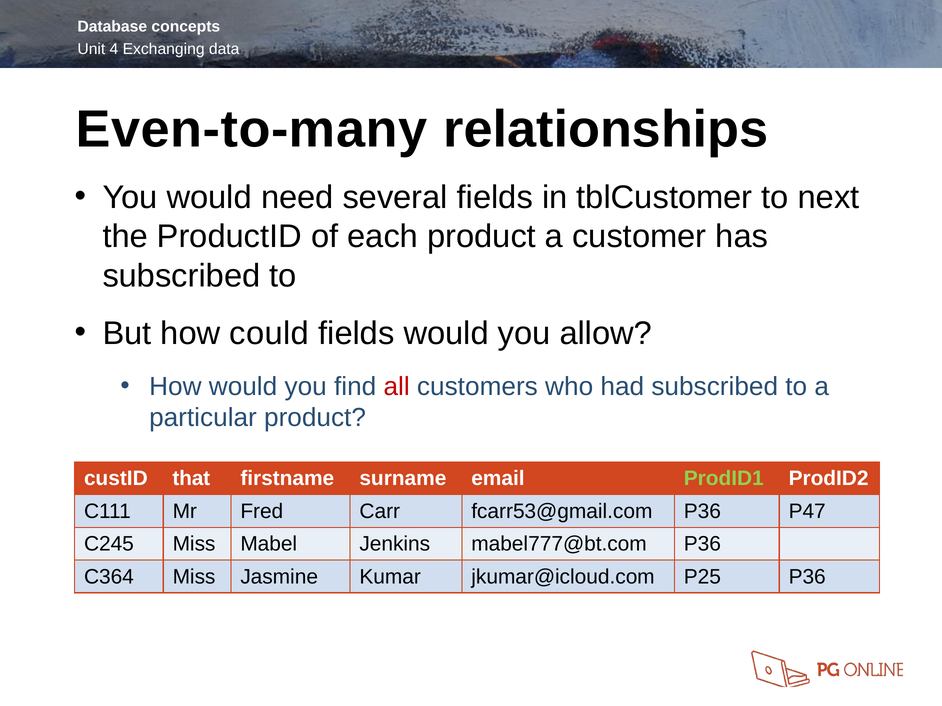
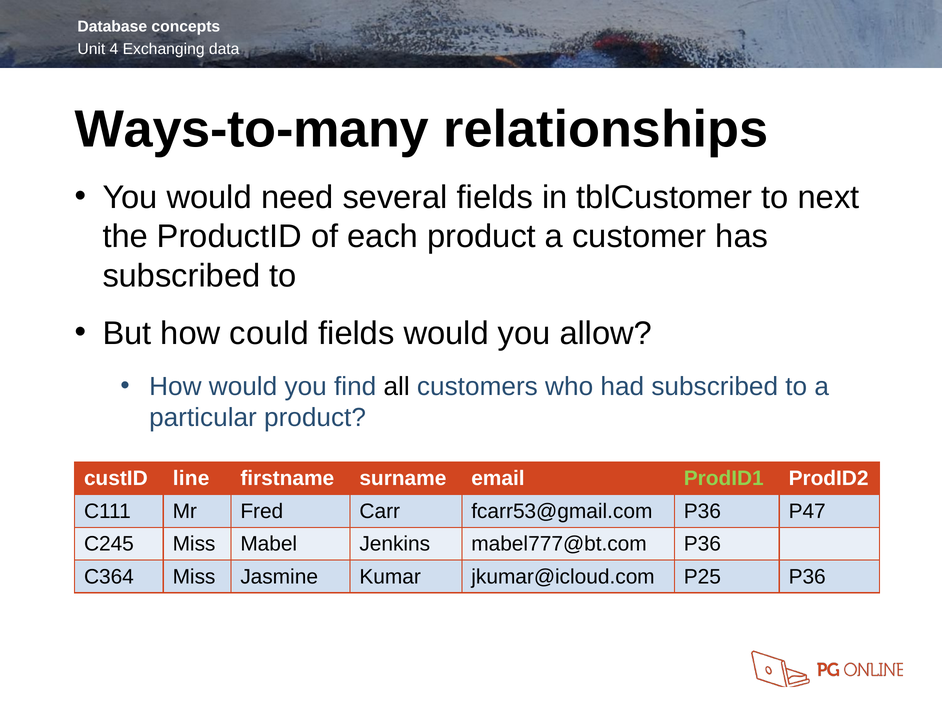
Even-to-many: Even-to-many -> Ways-to-many
all colour: red -> black
that: that -> line
